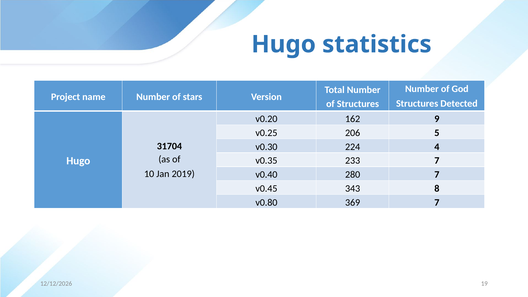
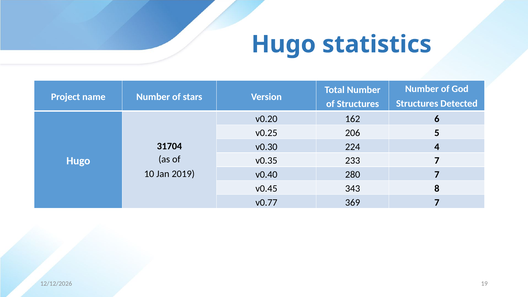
9: 9 -> 6
v0.80: v0.80 -> v0.77
